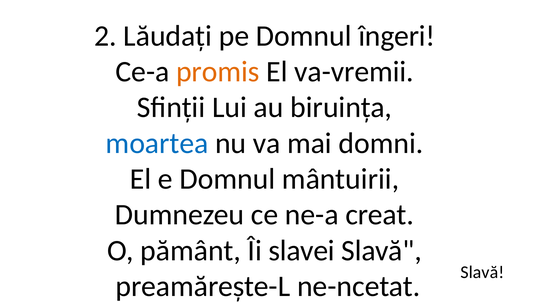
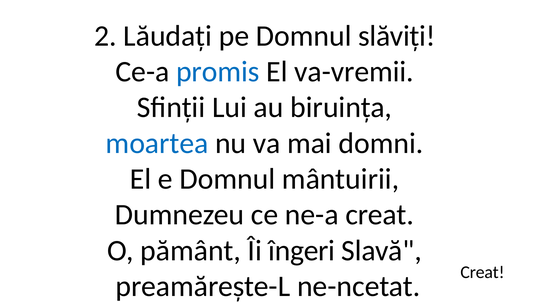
îngeri: îngeri -> slăviți
promis colour: orange -> blue
slavei: slavei -> îngeri
Slavă at (482, 272): Slavă -> Creat
